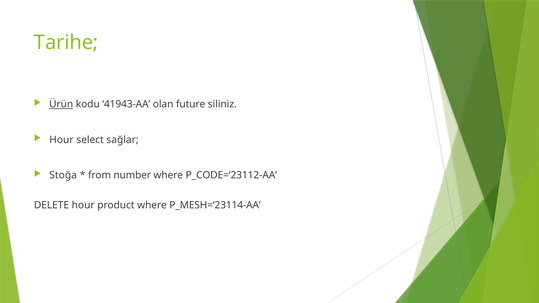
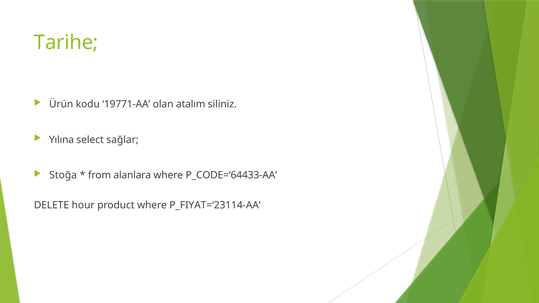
Ürün underline: present -> none
41943-AA: 41943-AA -> 19771-AA
future: future -> atalım
Hour at (61, 140): Hour -> Yılına
number: number -> alanlara
P_CODE=‘23112-AA: P_CODE=‘23112-AA -> P_CODE=‘64433-AA
P_MESH=‘23114-AA: P_MESH=‘23114-AA -> P_FIYAT=‘23114-AA
